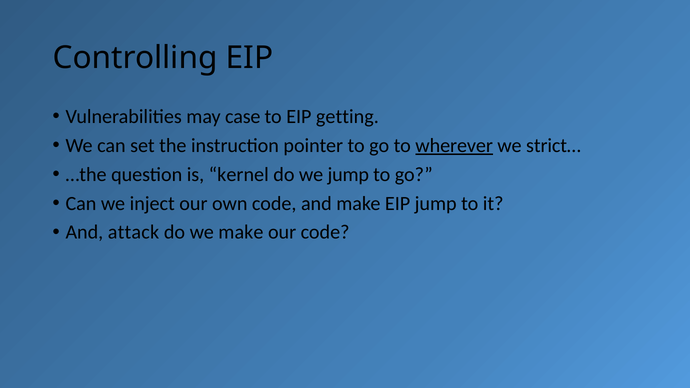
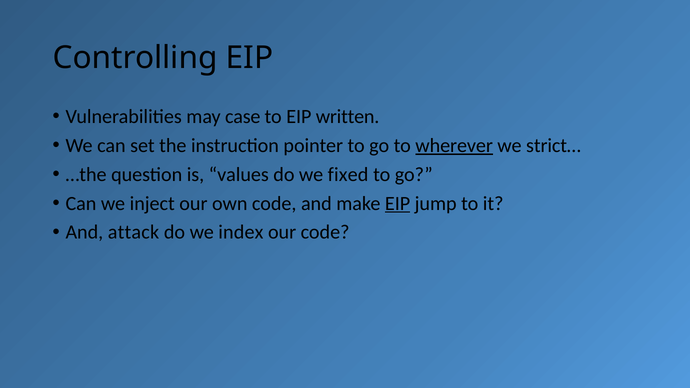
getting: getting -> written
kernel: kernel -> values
we jump: jump -> fixed
EIP at (398, 203) underline: none -> present
we make: make -> index
